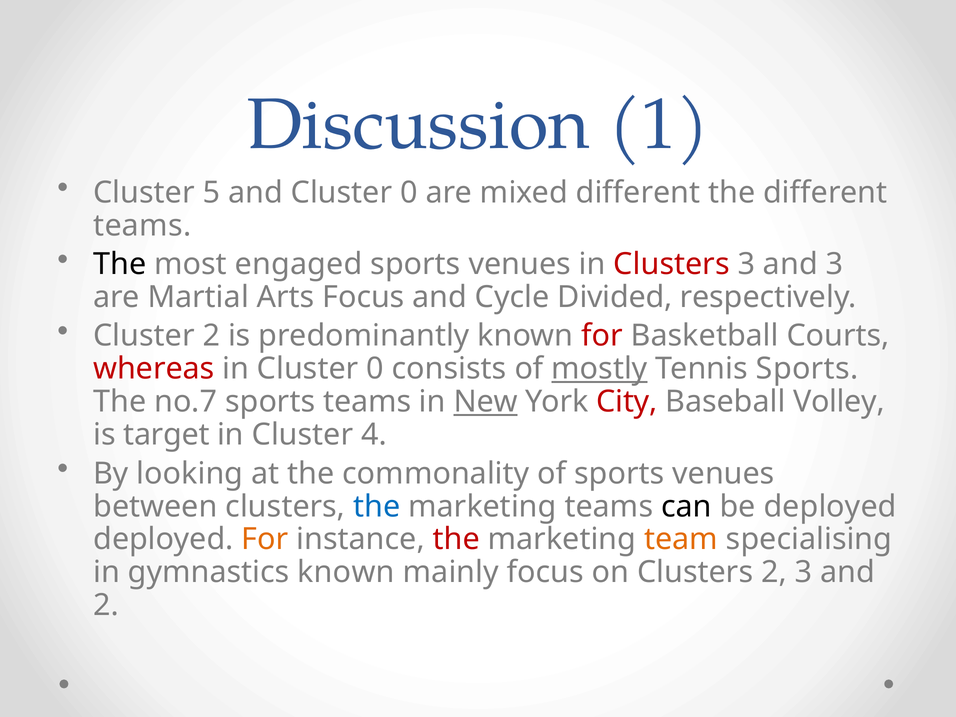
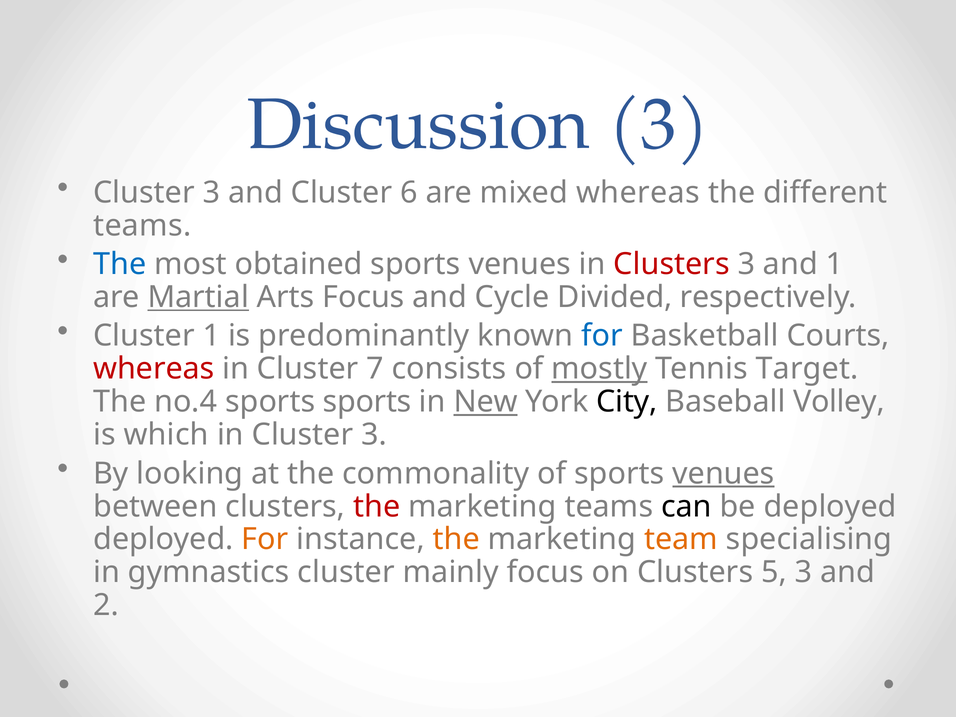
Discussion 1: 1 -> 3
5 at (211, 193): 5 -> 3
and Cluster 0: 0 -> 6
mixed different: different -> whereas
The at (120, 264) colour: black -> blue
engaged: engaged -> obtained
and 3: 3 -> 1
Martial underline: none -> present
Cluster 2: 2 -> 1
for at (602, 336) colour: red -> blue
in Cluster 0: 0 -> 7
Tennis Sports: Sports -> Target
no.7: no.7 -> no.4
sports teams: teams -> sports
City colour: red -> black
target: target -> which
in Cluster 4: 4 -> 3
venues at (723, 473) underline: none -> present
the at (377, 506) colour: blue -> red
the at (456, 539) colour: red -> orange
gymnastics known: known -> cluster
Clusters 2: 2 -> 5
